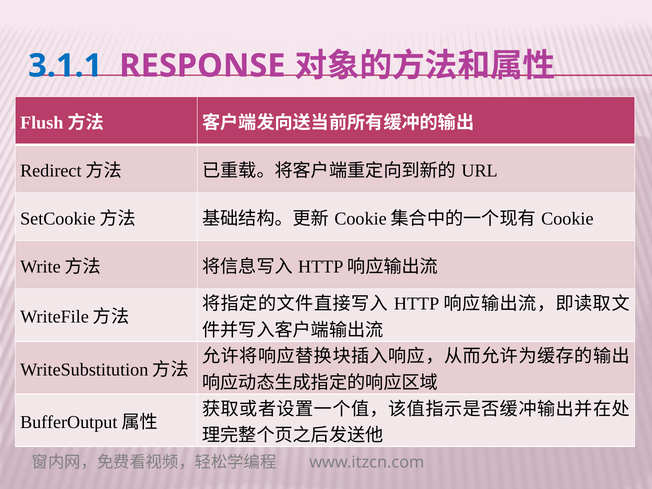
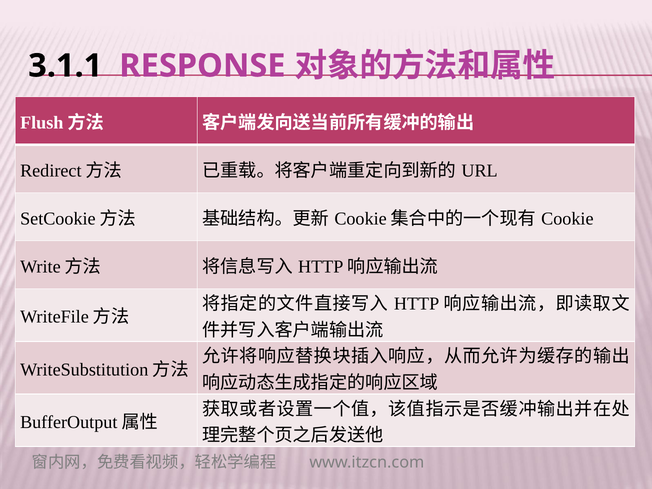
3.1.1 colour: blue -> black
